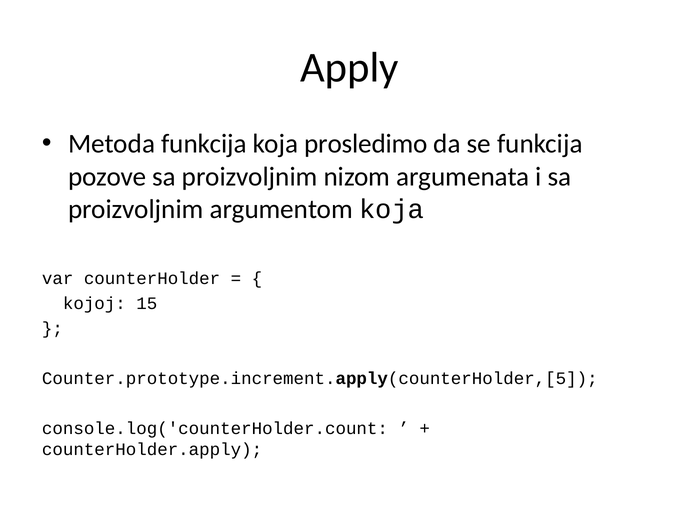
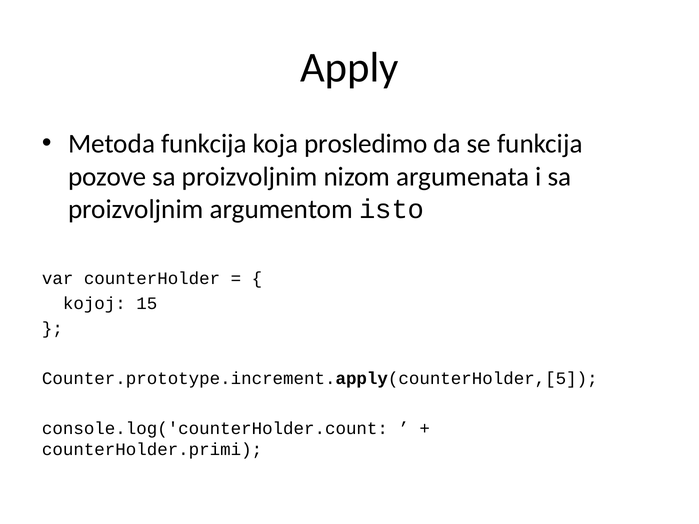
argumentom koja: koja -> isto
counterHolder.apply: counterHolder.apply -> counterHolder.primi
